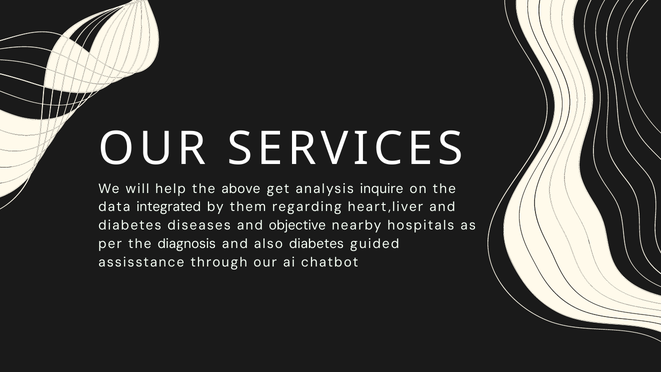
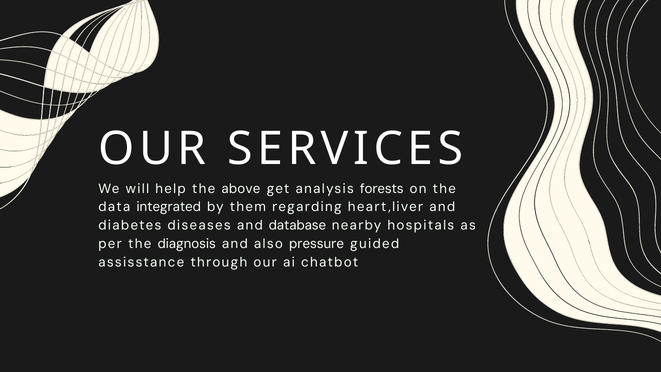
inquire: inquire -> forests
objective: objective -> database
also diabetes: diabetes -> pressure
